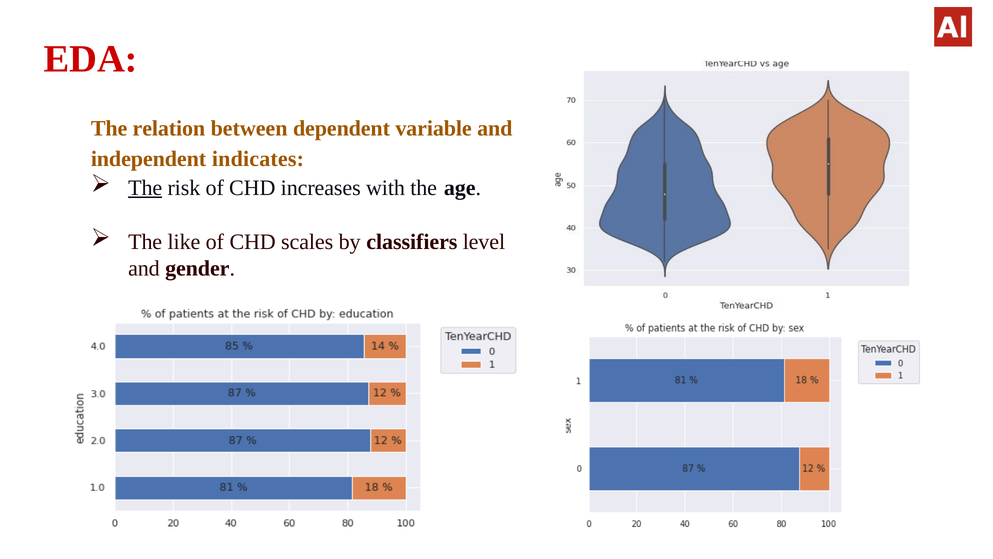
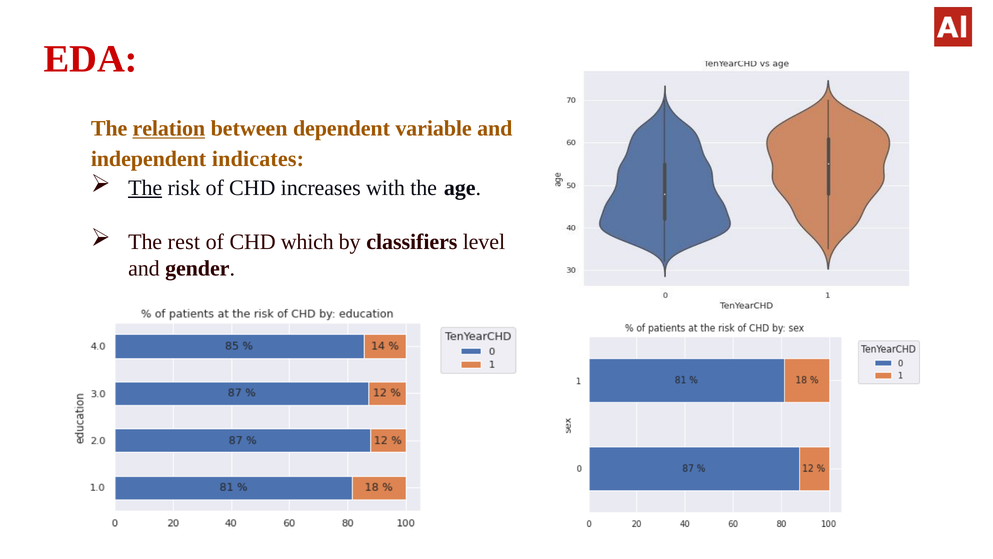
relation underline: none -> present
like: like -> rest
scales: scales -> which
